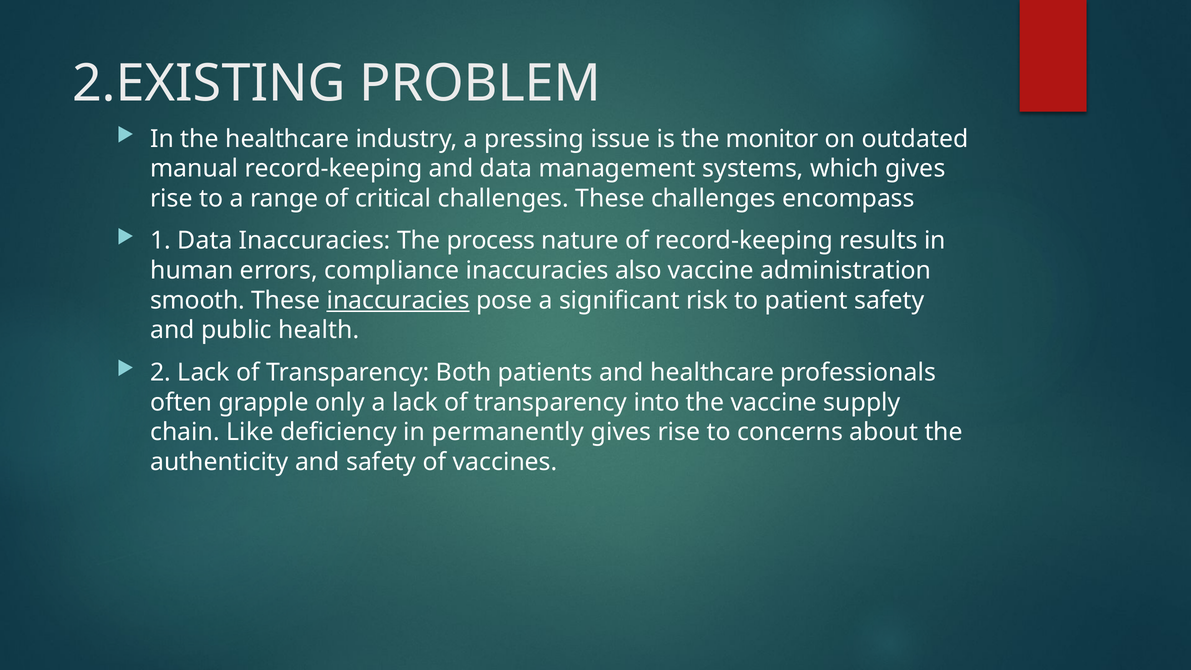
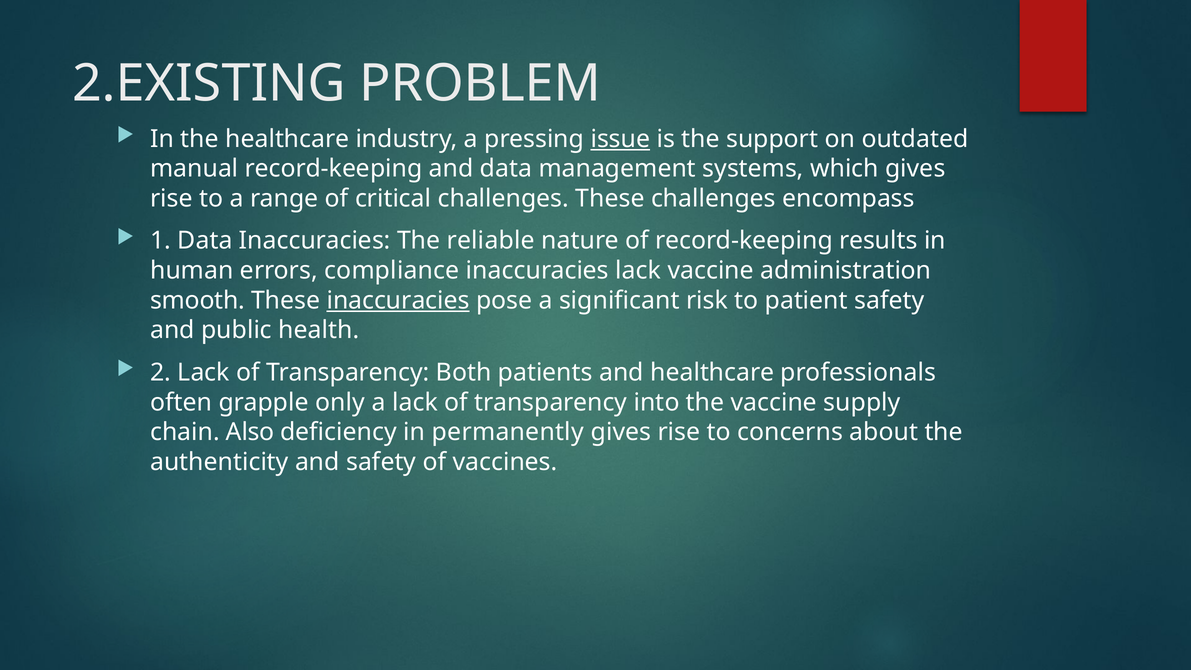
issue underline: none -> present
monitor: monitor -> support
process: process -> reliable
inaccuracies also: also -> lack
Like: Like -> Also
